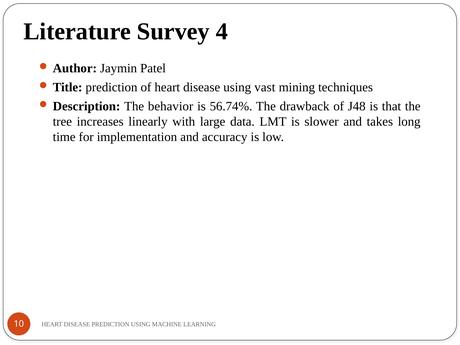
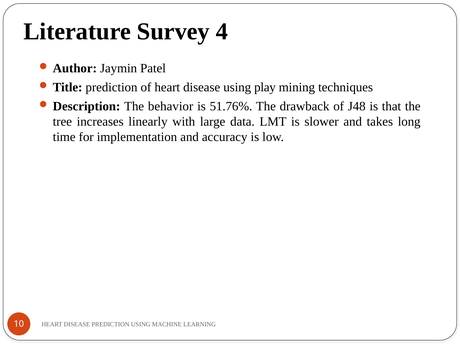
vast: vast -> play
56.74%: 56.74% -> 51.76%
